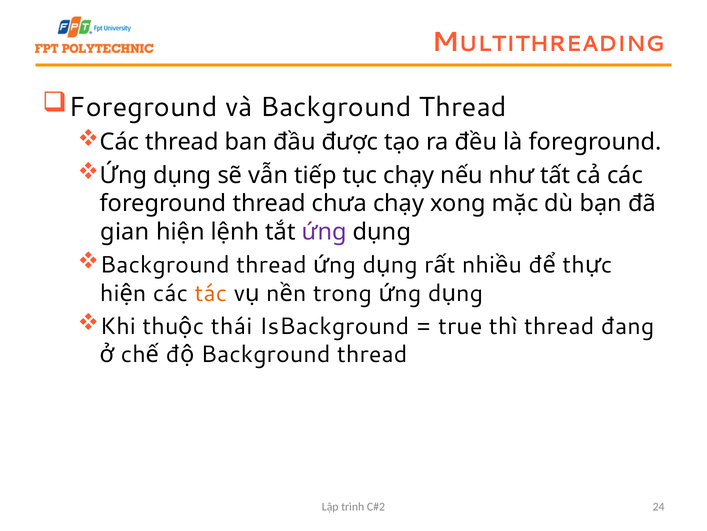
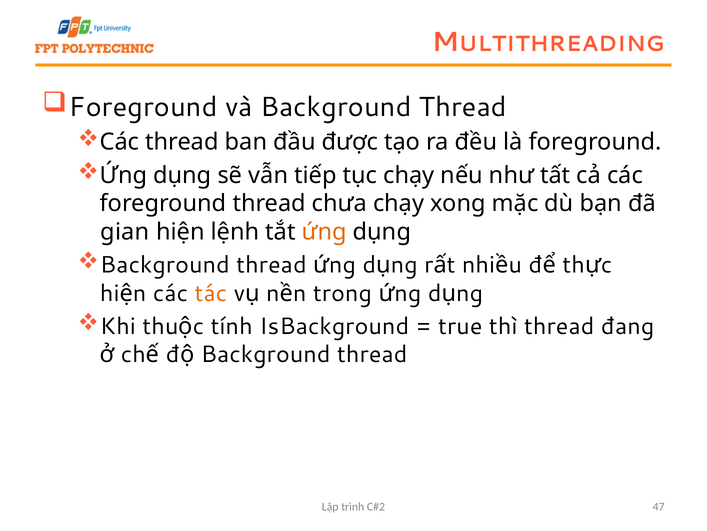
ứng at (324, 232) colour: purple -> orange
thái: thái -> tính
24: 24 -> 47
